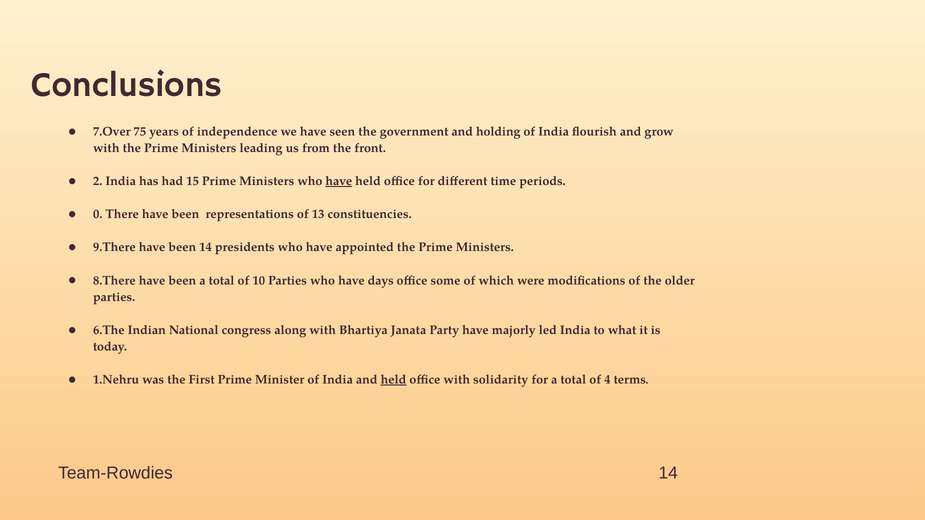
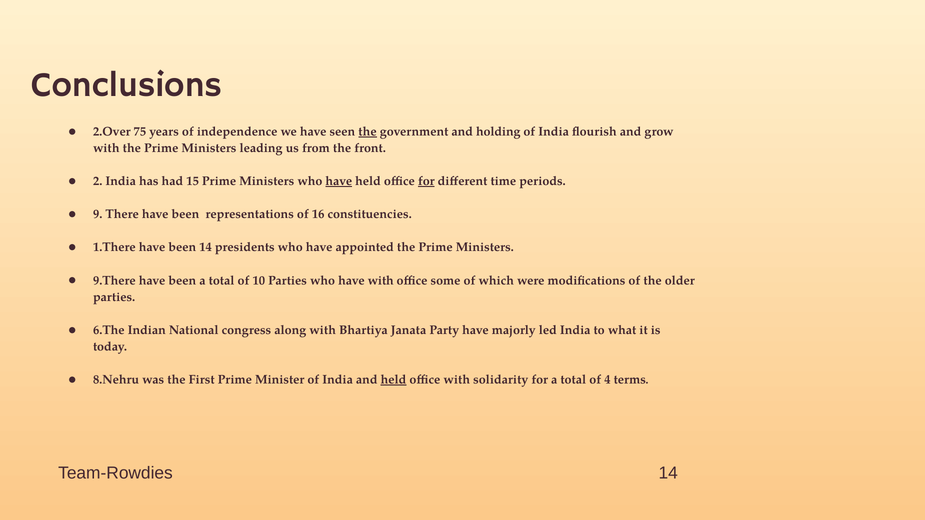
7.Over: 7.Over -> 2.Over
the at (368, 132) underline: none -> present
for at (426, 181) underline: none -> present
0: 0 -> 9
13: 13 -> 16
9.There: 9.There -> 1.There
8.There: 8.There -> 9.There
have days: days -> with
1.Nehru: 1.Nehru -> 8.Nehru
